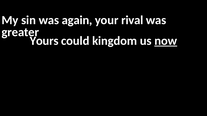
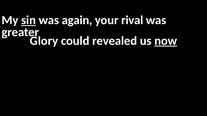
sin underline: none -> present
Yours: Yours -> Glory
kingdom: kingdom -> revealed
